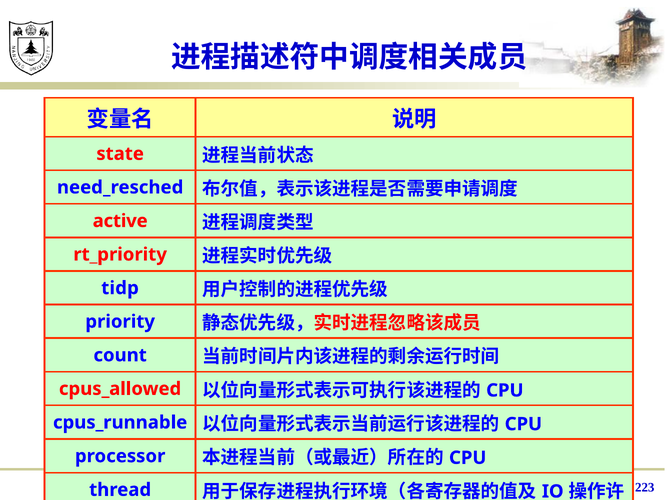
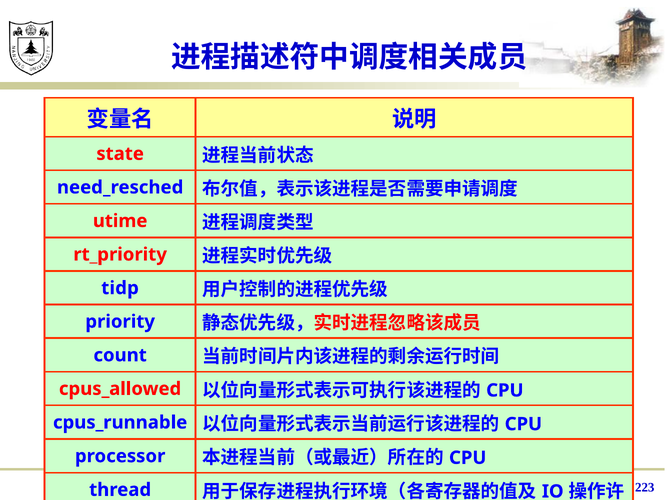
active: active -> utime
